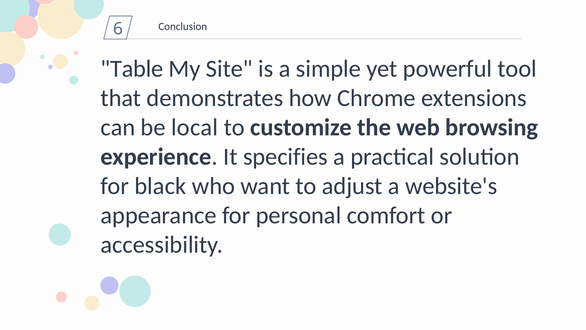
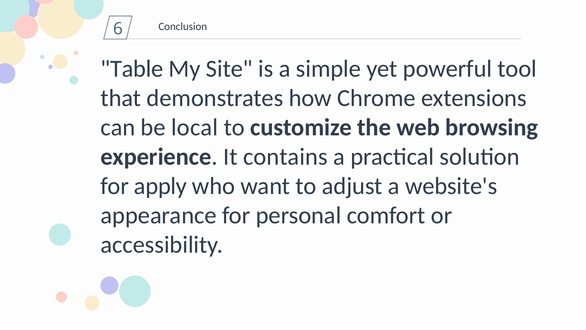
specifies: specifies -> contains
black: black -> apply
